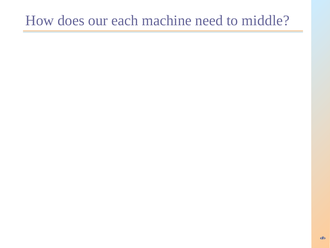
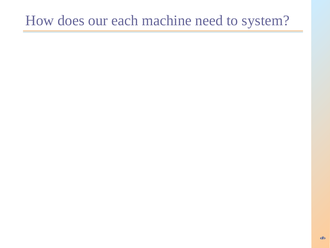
middle: middle -> system
